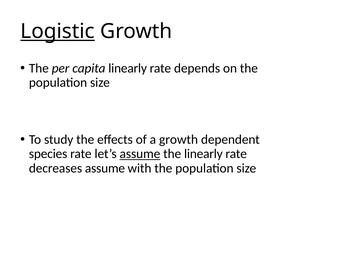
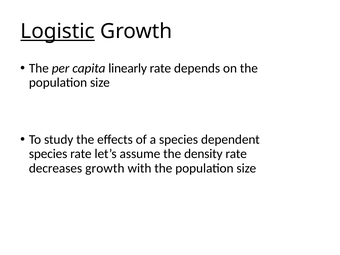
a growth: growth -> species
assume at (140, 154) underline: present -> none
the linearly: linearly -> density
decreases assume: assume -> growth
